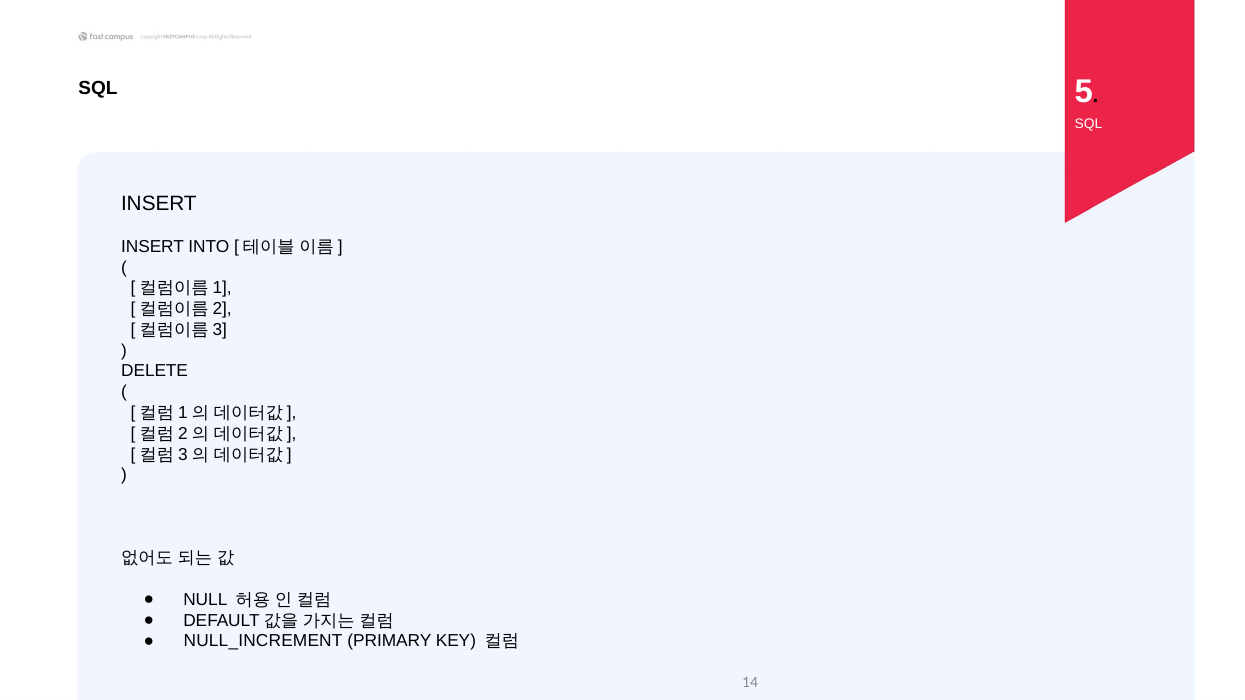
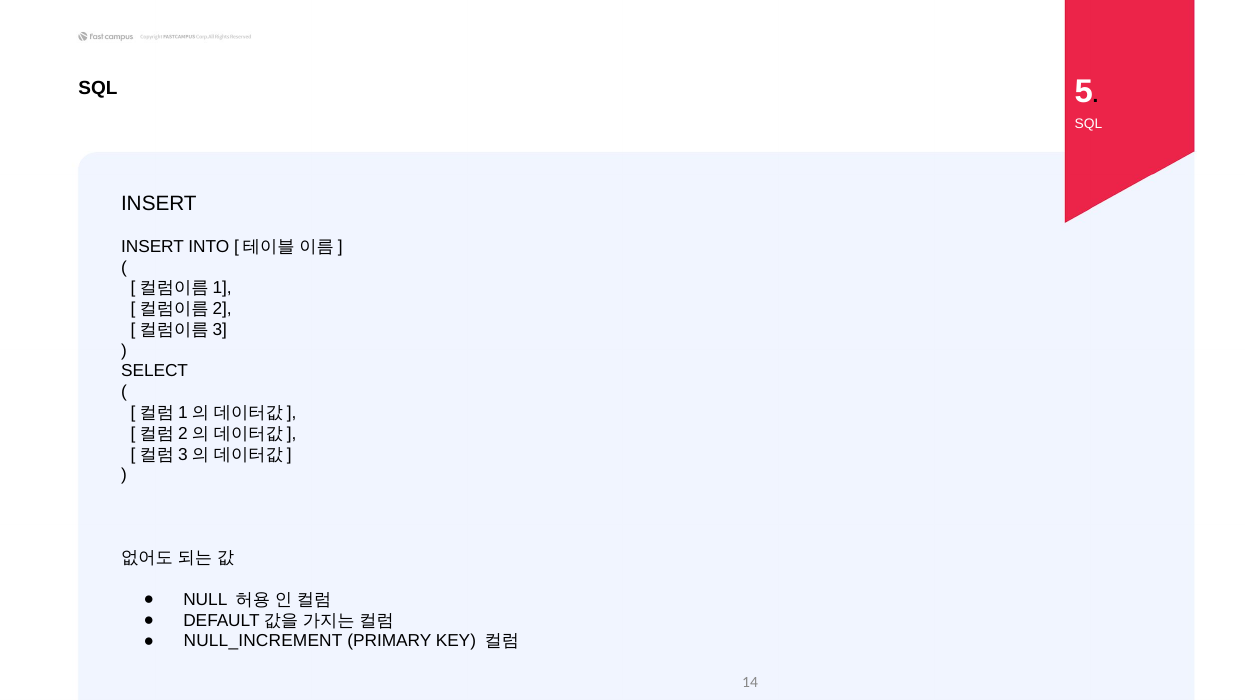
DELETE: DELETE -> SELECT
